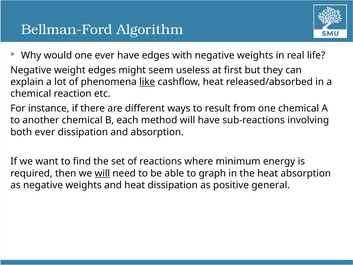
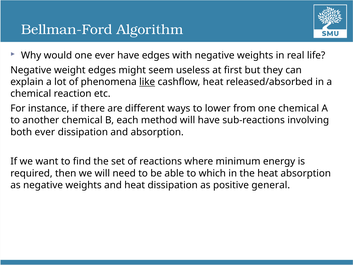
result: result -> lower
will at (102, 173) underline: present -> none
graph: graph -> which
